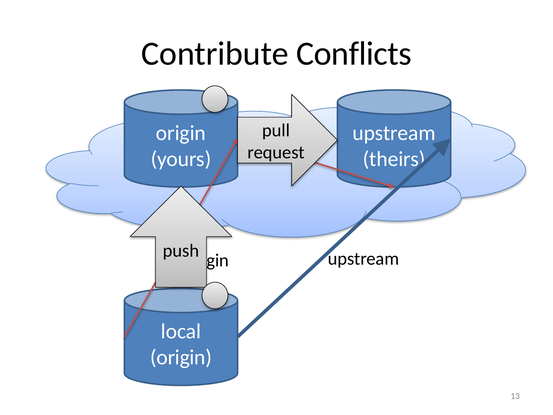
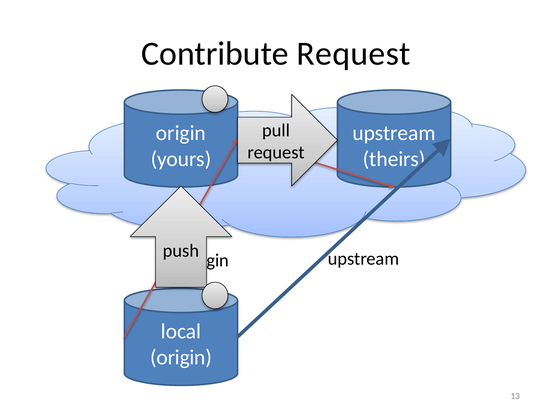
Contribute Conflicts: Conflicts -> Request
